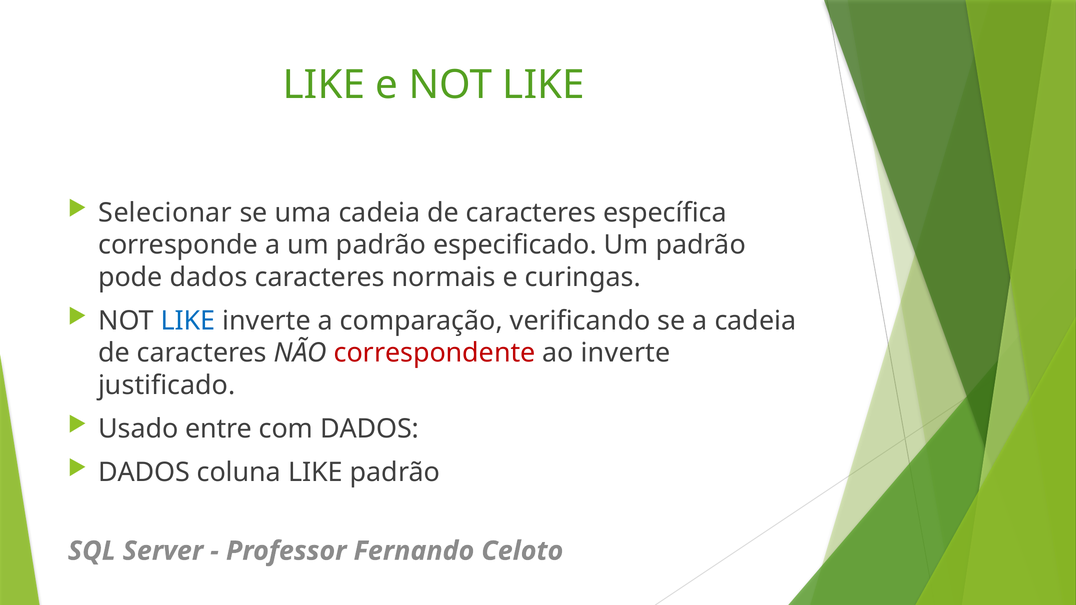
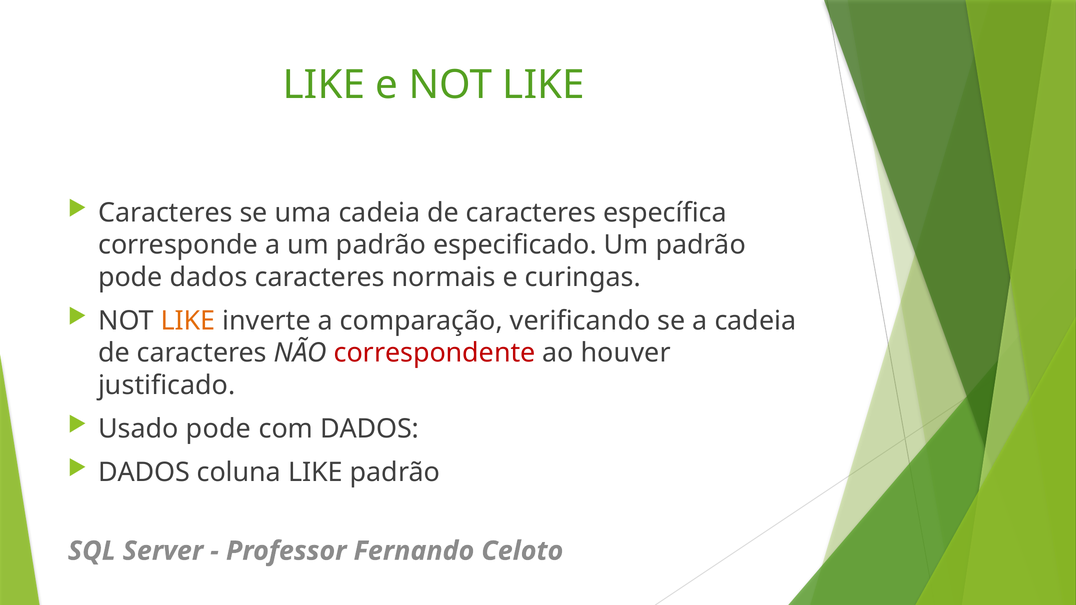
Selecionar at (165, 213): Selecionar -> Caracteres
LIKE at (188, 321) colour: blue -> orange
ao inverte: inverte -> houver
Usado entre: entre -> pode
